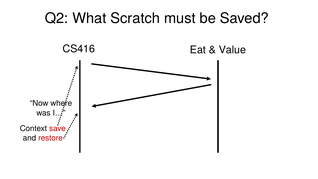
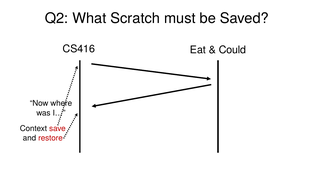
Value: Value -> Could
